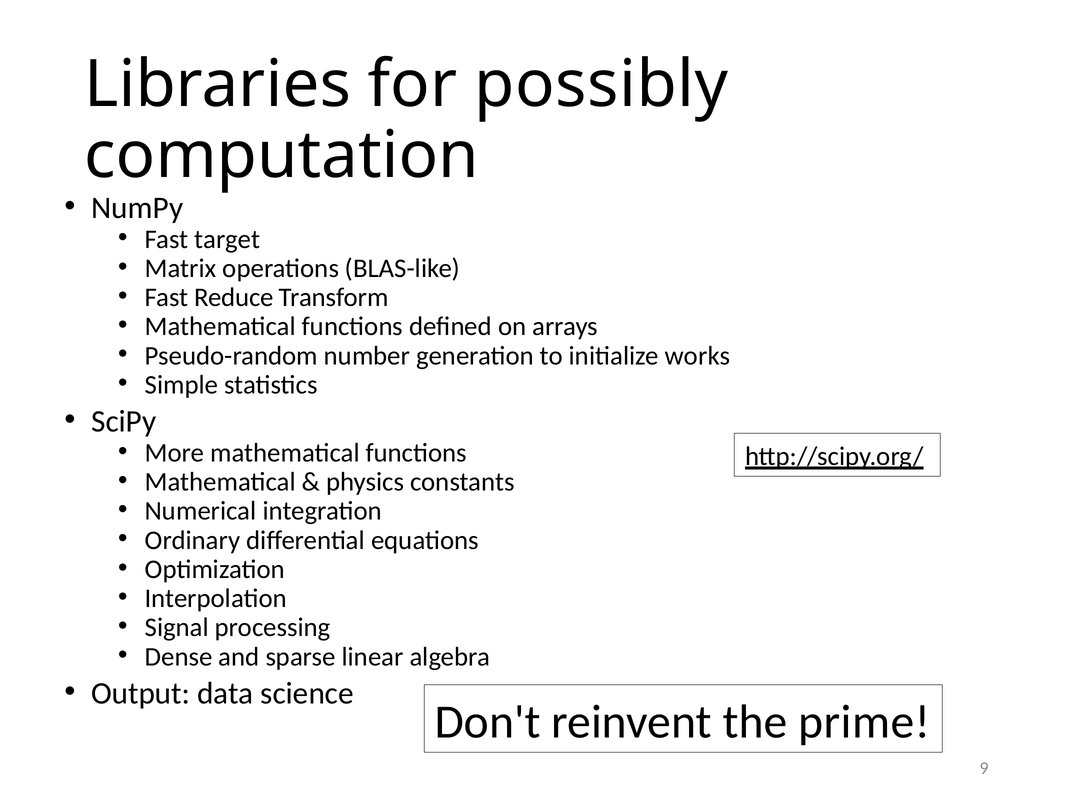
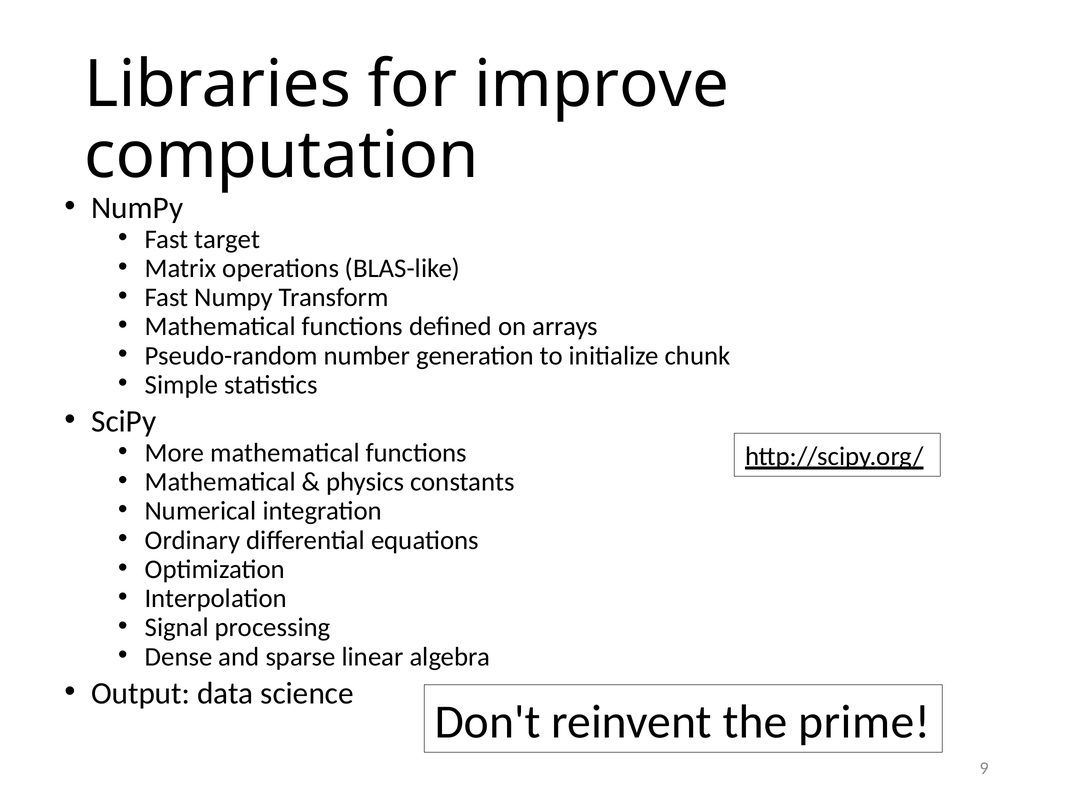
possibly: possibly -> improve
Fast Reduce: Reduce -> Numpy
works: works -> chunk
